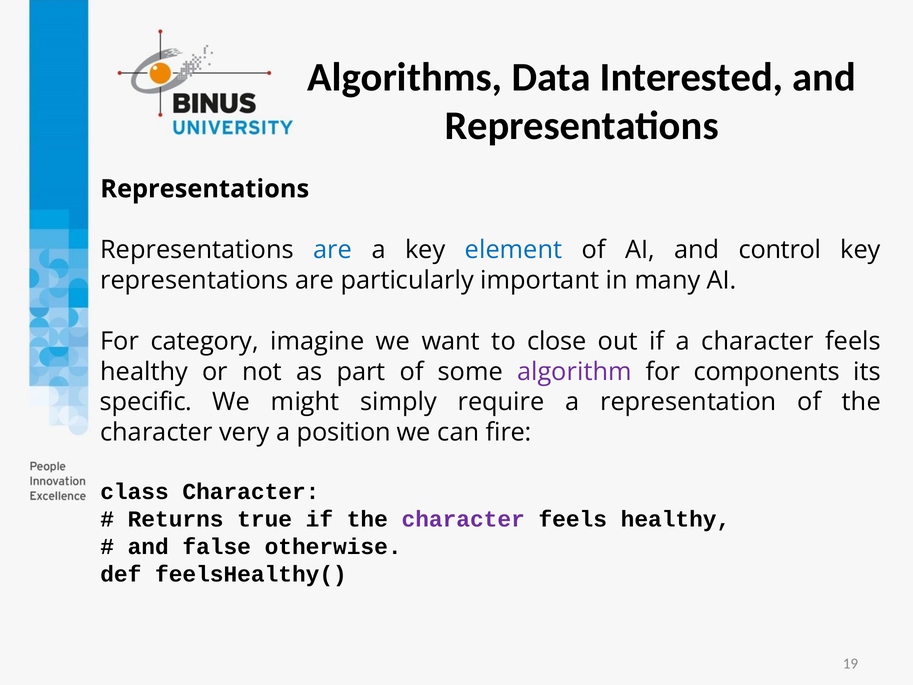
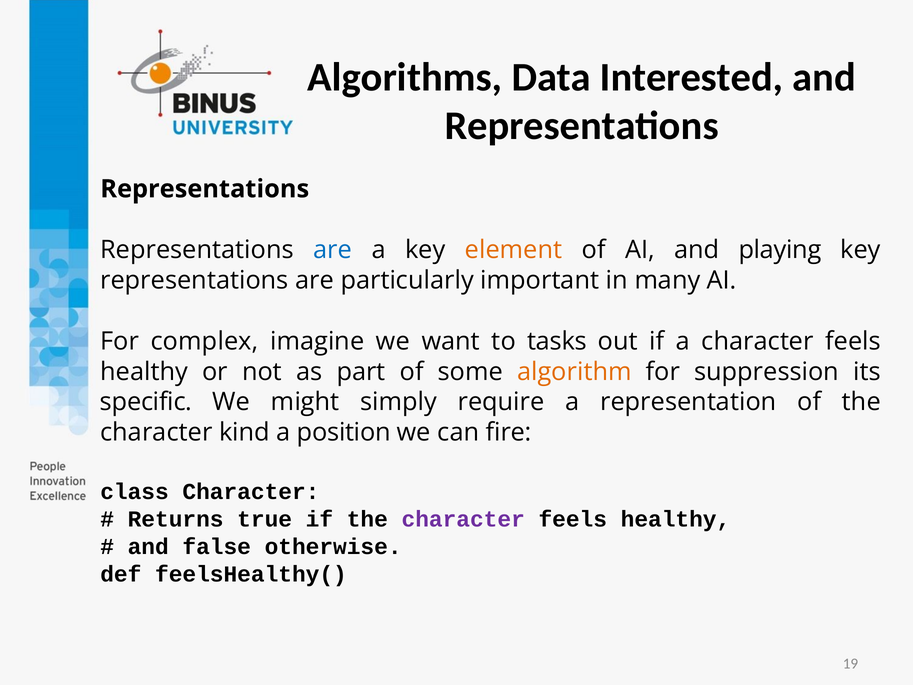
element colour: blue -> orange
control: control -> playing
category: category -> complex
close: close -> tasks
algorithm colour: purple -> orange
components: components -> suppression
very: very -> kind
